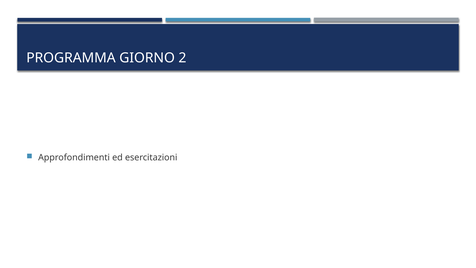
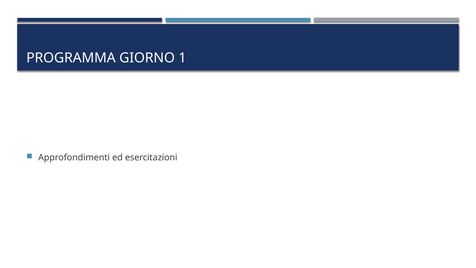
2: 2 -> 1
